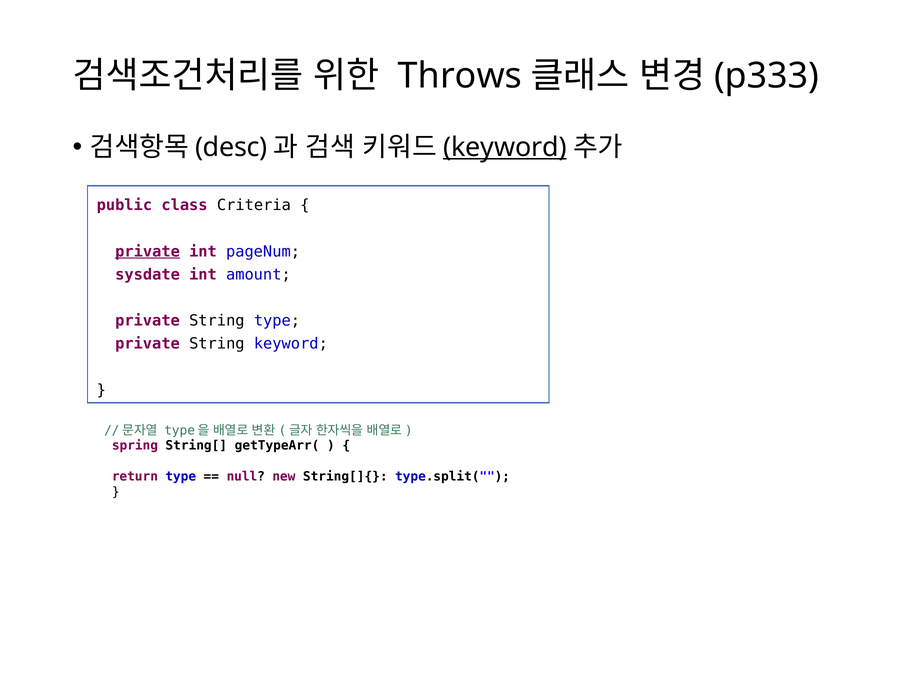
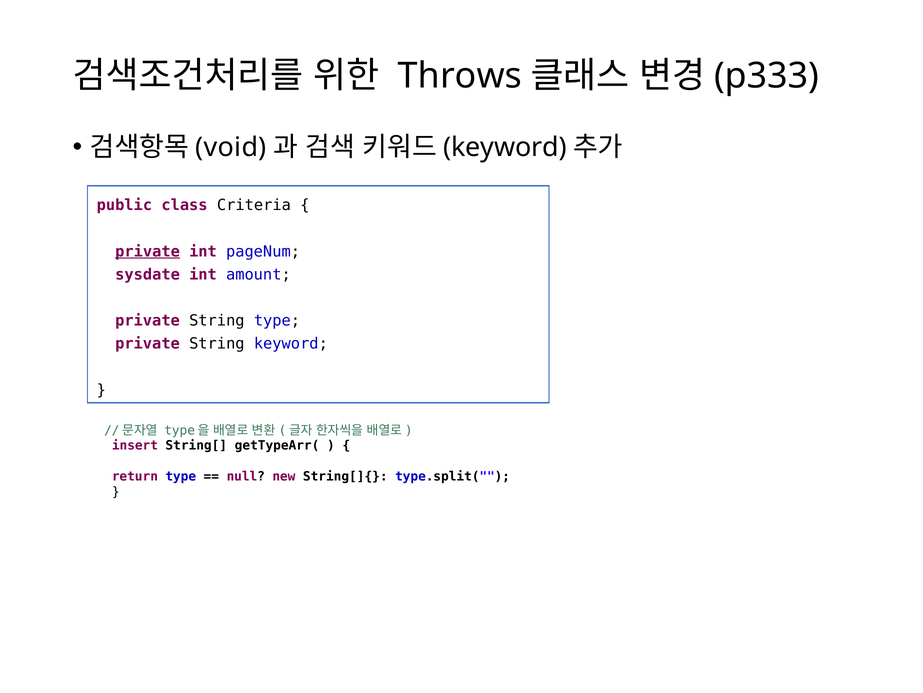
desc: desc -> void
keyword at (505, 147) underline: present -> none
spring: spring -> insert
